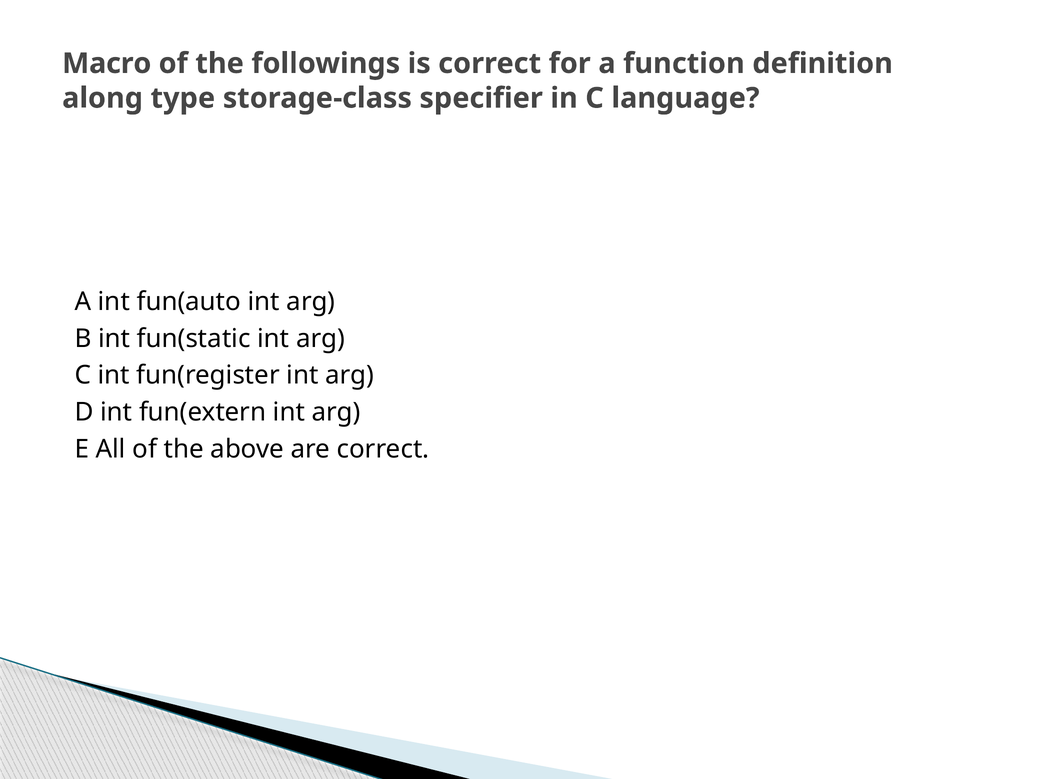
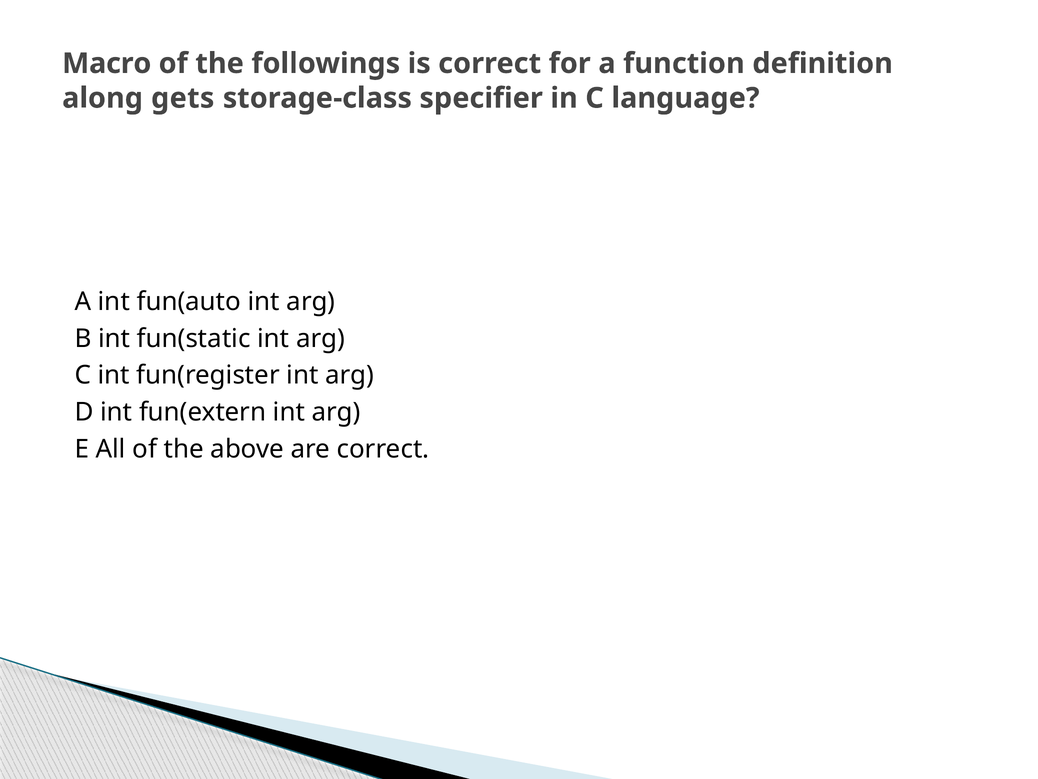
type: type -> gets
